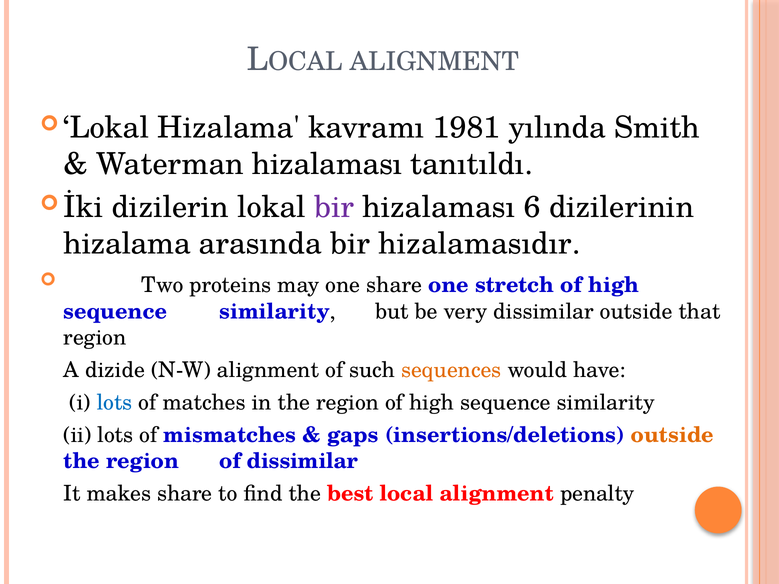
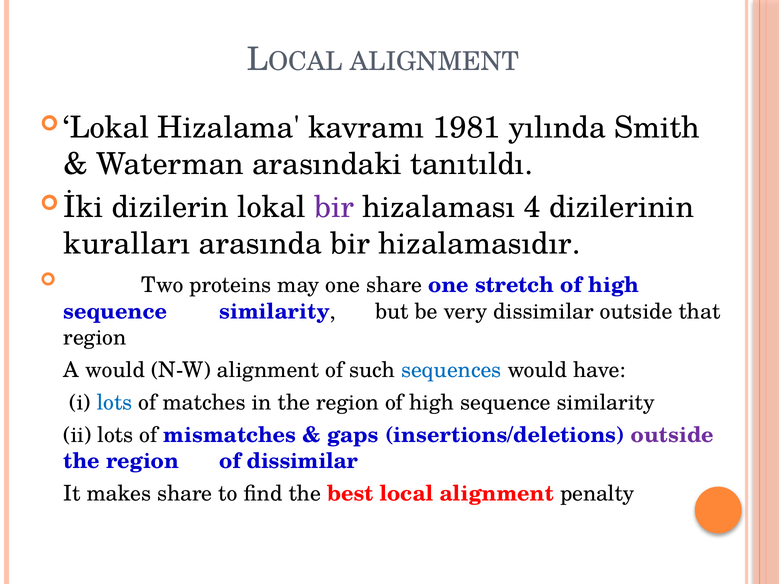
Waterman hizalaması: hizalaması -> arasındaki
6: 6 -> 4
hizalama at (127, 244): hizalama -> kuralları
A dizide: dizide -> would
sequences colour: orange -> blue
outside at (672, 435) colour: orange -> purple
